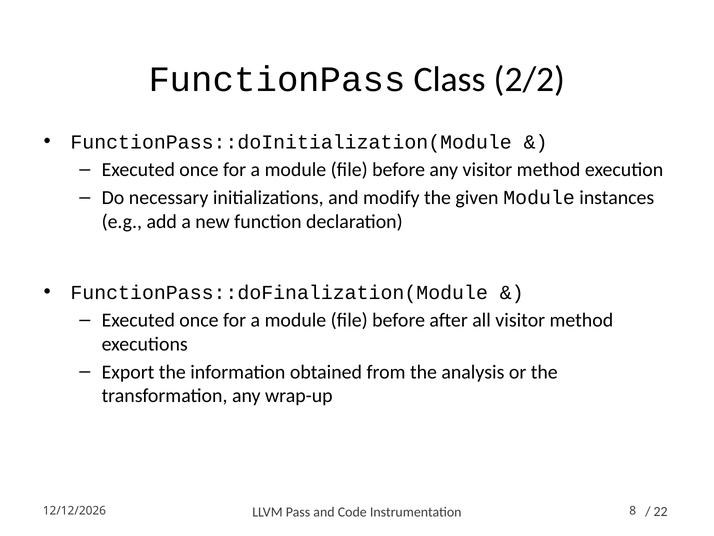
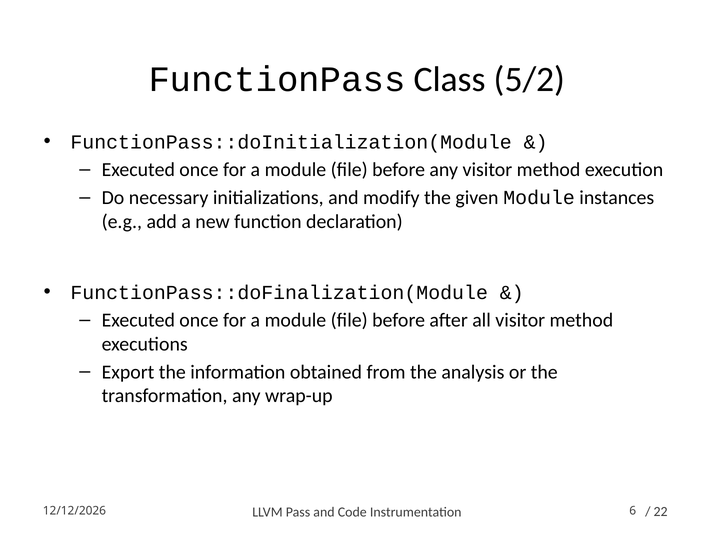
2/2: 2/2 -> 5/2
8: 8 -> 6
